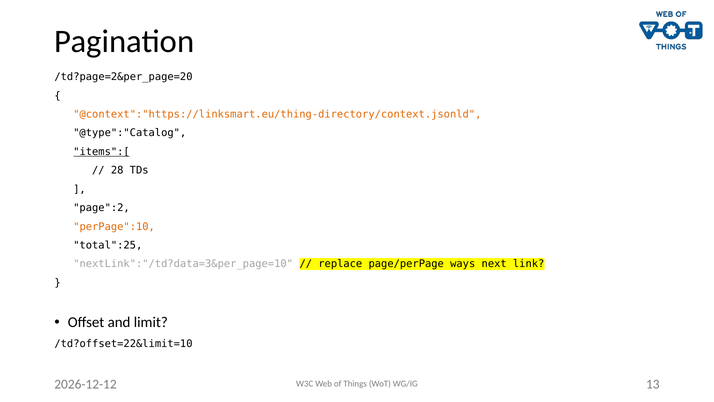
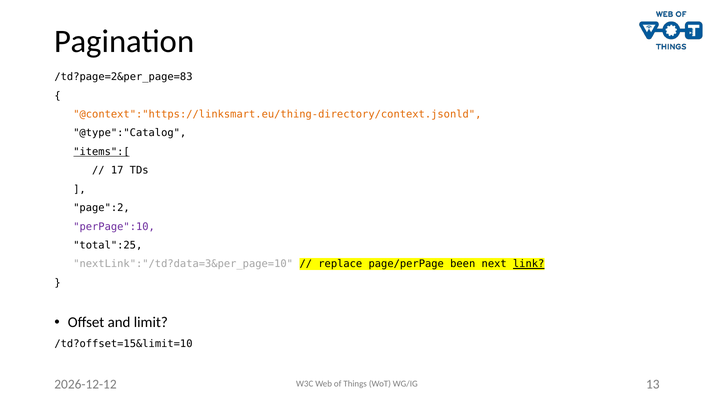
/td?page=2&per_page=20: /td?page=2&per_page=20 -> /td?page=2&per_page=83
28: 28 -> 17
perPage":10 colour: orange -> purple
ways: ways -> been
link underline: none -> present
/td?offset=22&limit=10: /td?offset=22&limit=10 -> /td?offset=15&limit=10
